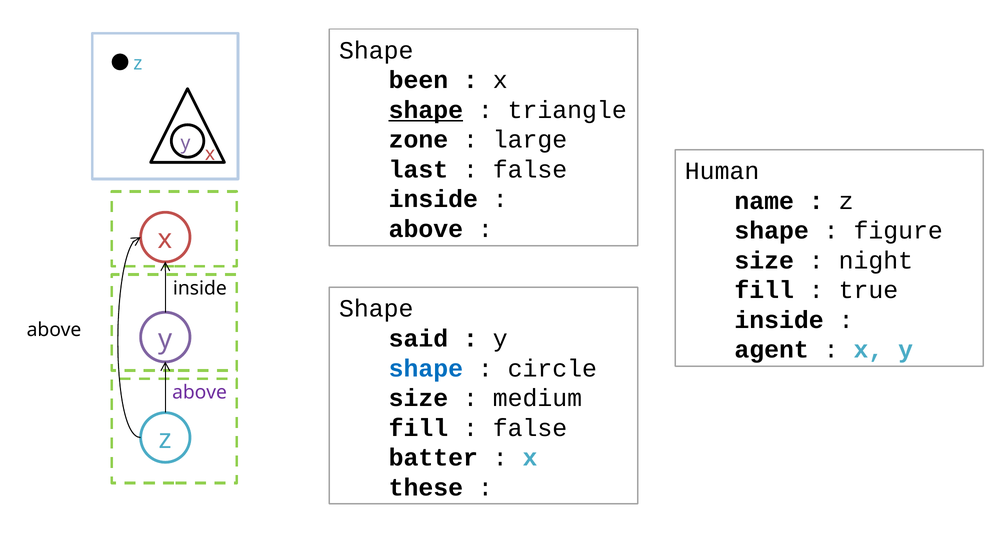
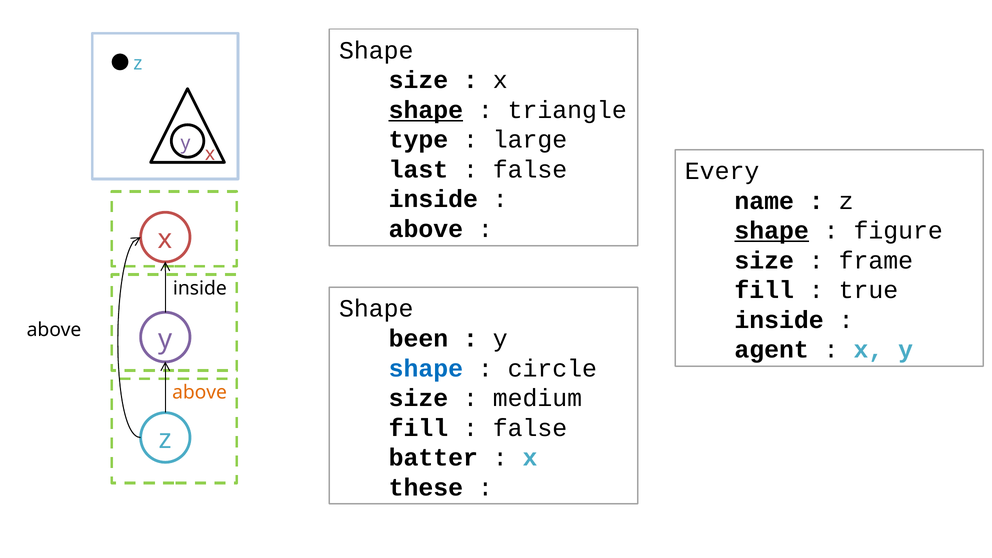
been at (418, 80): been -> size
zone: zone -> type
Human: Human -> Every
shape at (772, 231) underline: none -> present
night: night -> frame
said: said -> been
above at (200, 393) colour: purple -> orange
